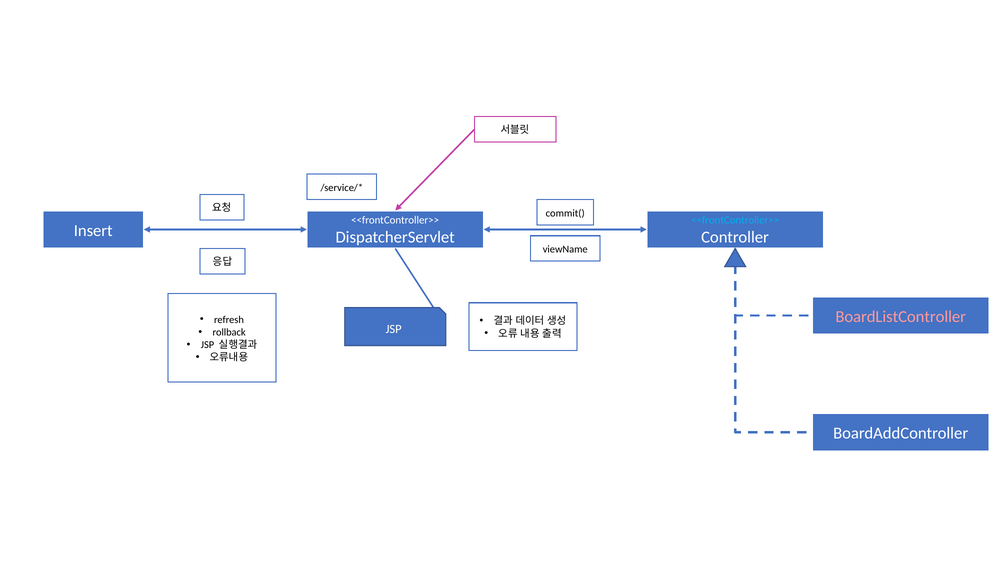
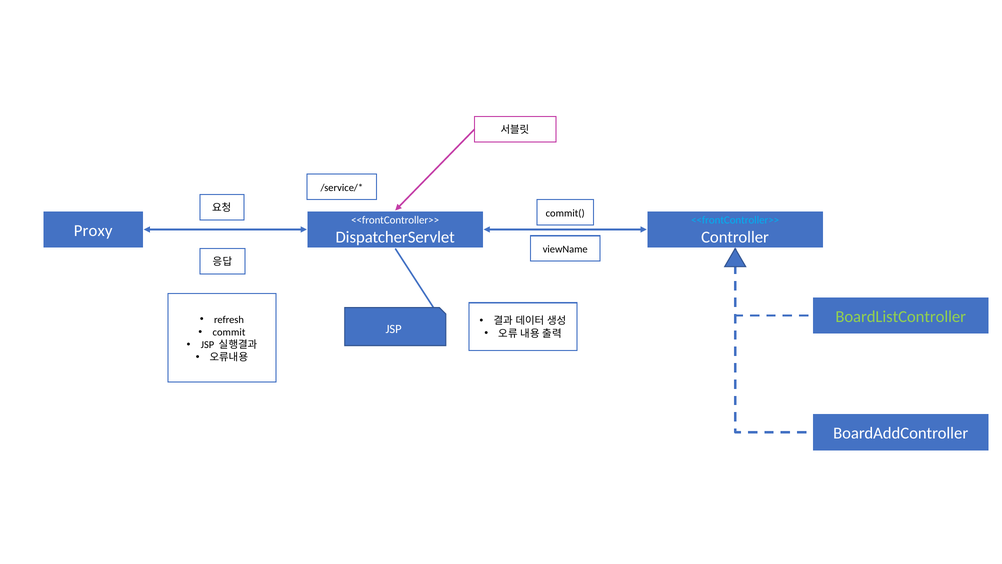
Insert: Insert -> Proxy
BoardListController colour: pink -> light green
rollback: rollback -> commit
